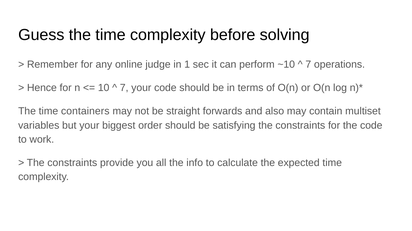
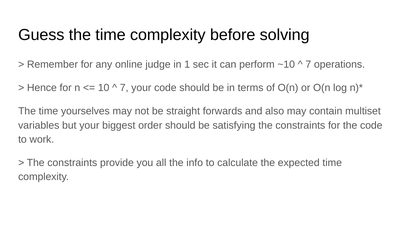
containers: containers -> yourselves
